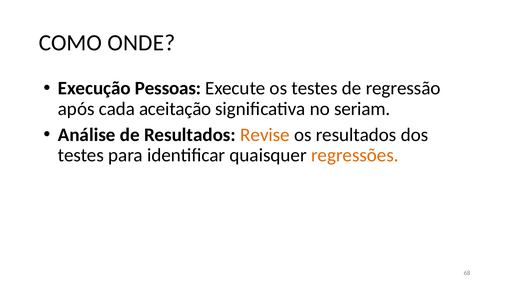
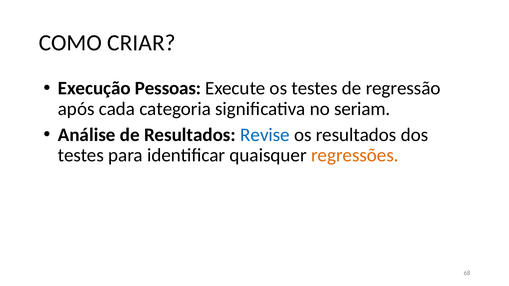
ONDE: ONDE -> CRIAR
aceitação: aceitação -> categoria
Revise colour: orange -> blue
